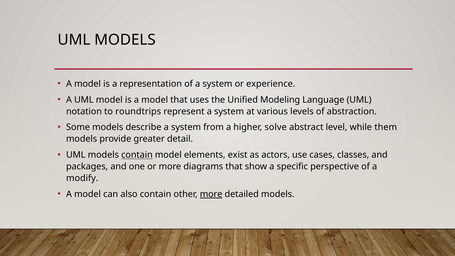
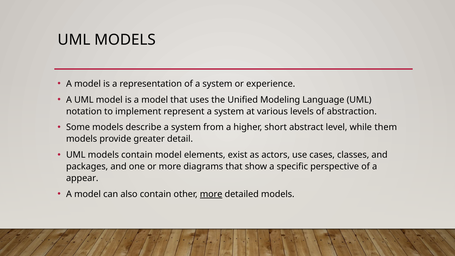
roundtrips: roundtrips -> implement
solve: solve -> short
contain at (137, 155) underline: present -> none
modify: modify -> appear
